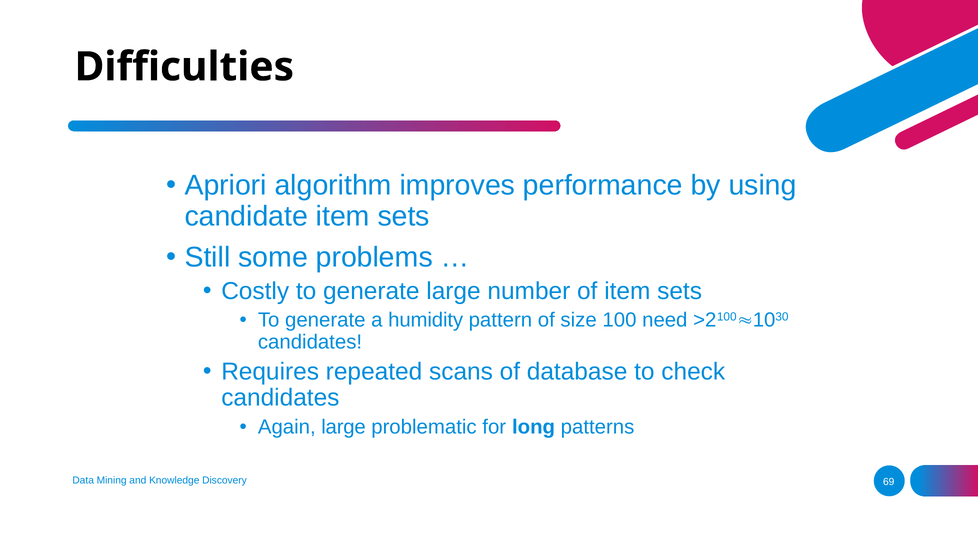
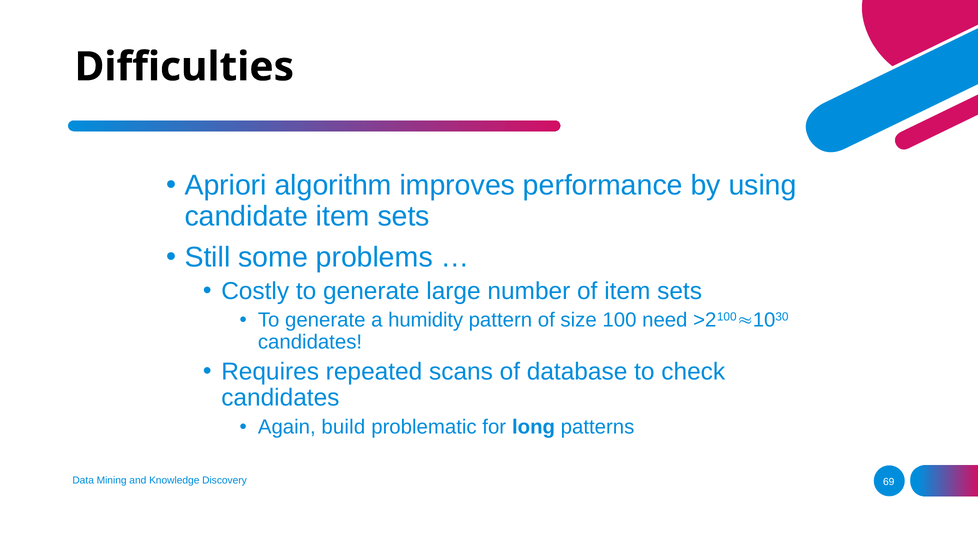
Again large: large -> build
